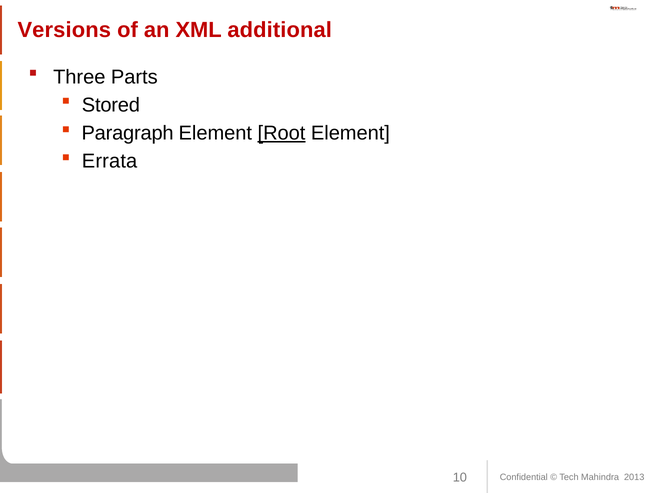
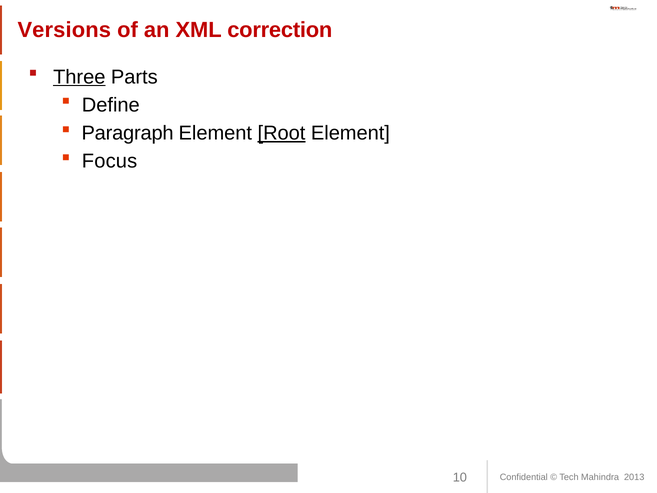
additional: additional -> correction
Three underline: none -> present
Stored: Stored -> Define
Errata: Errata -> Focus
